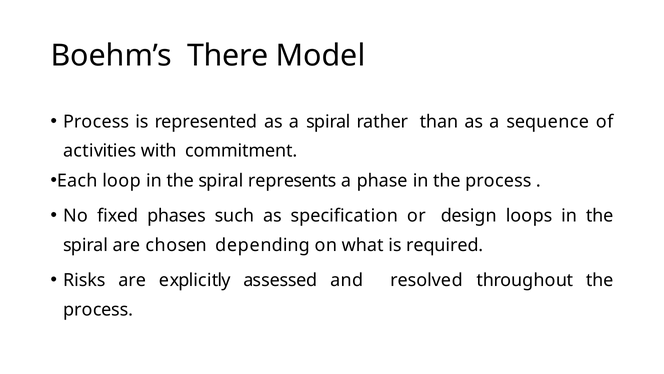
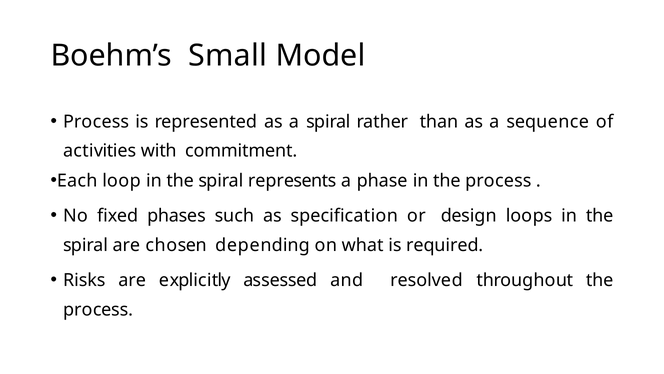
There: There -> Small
